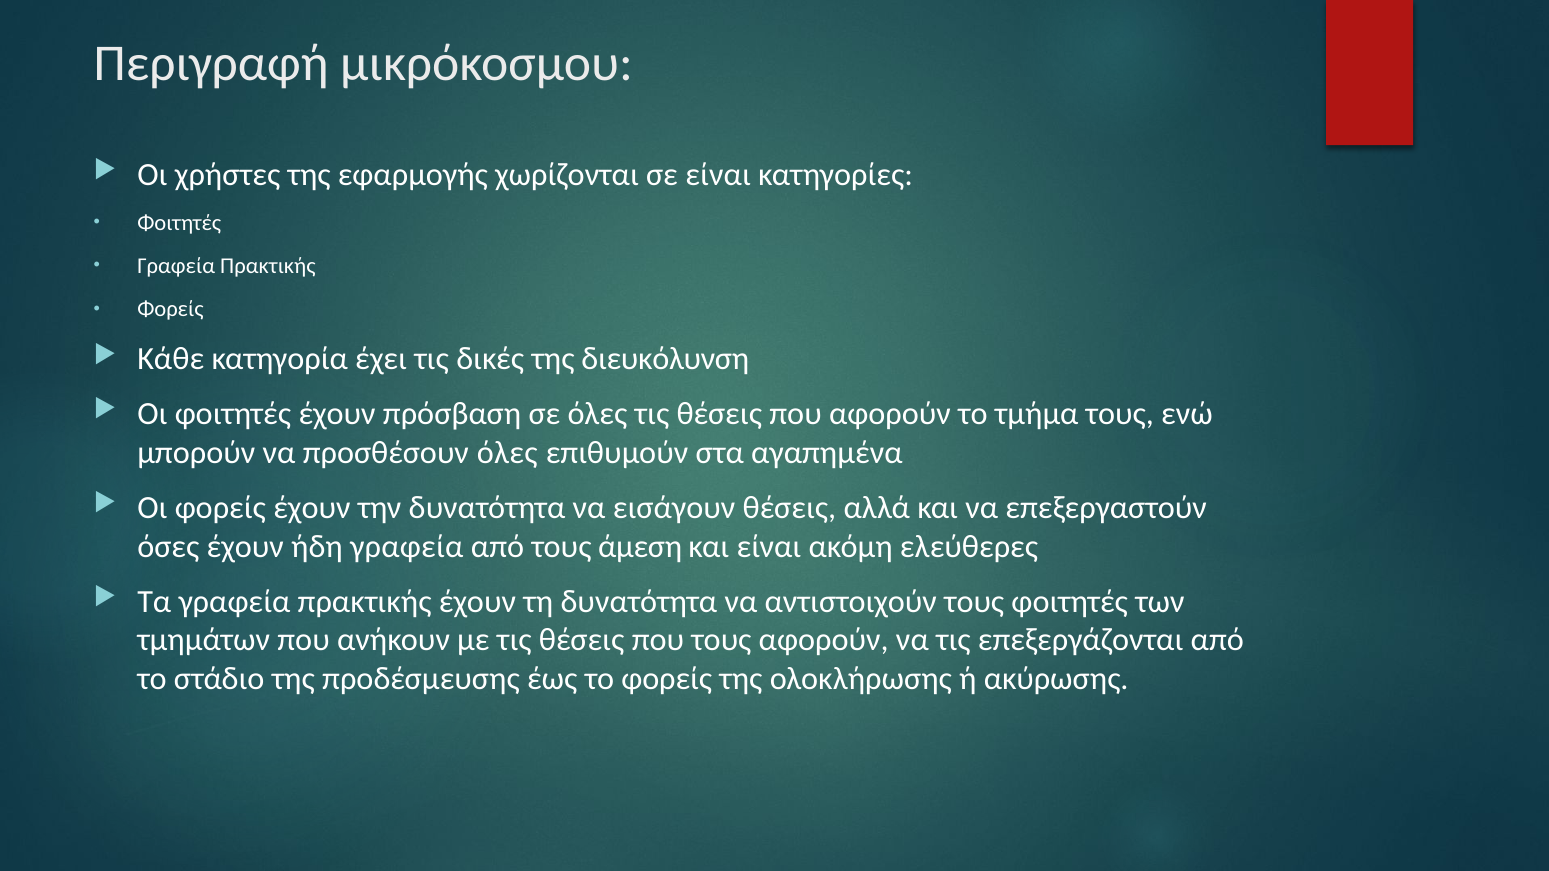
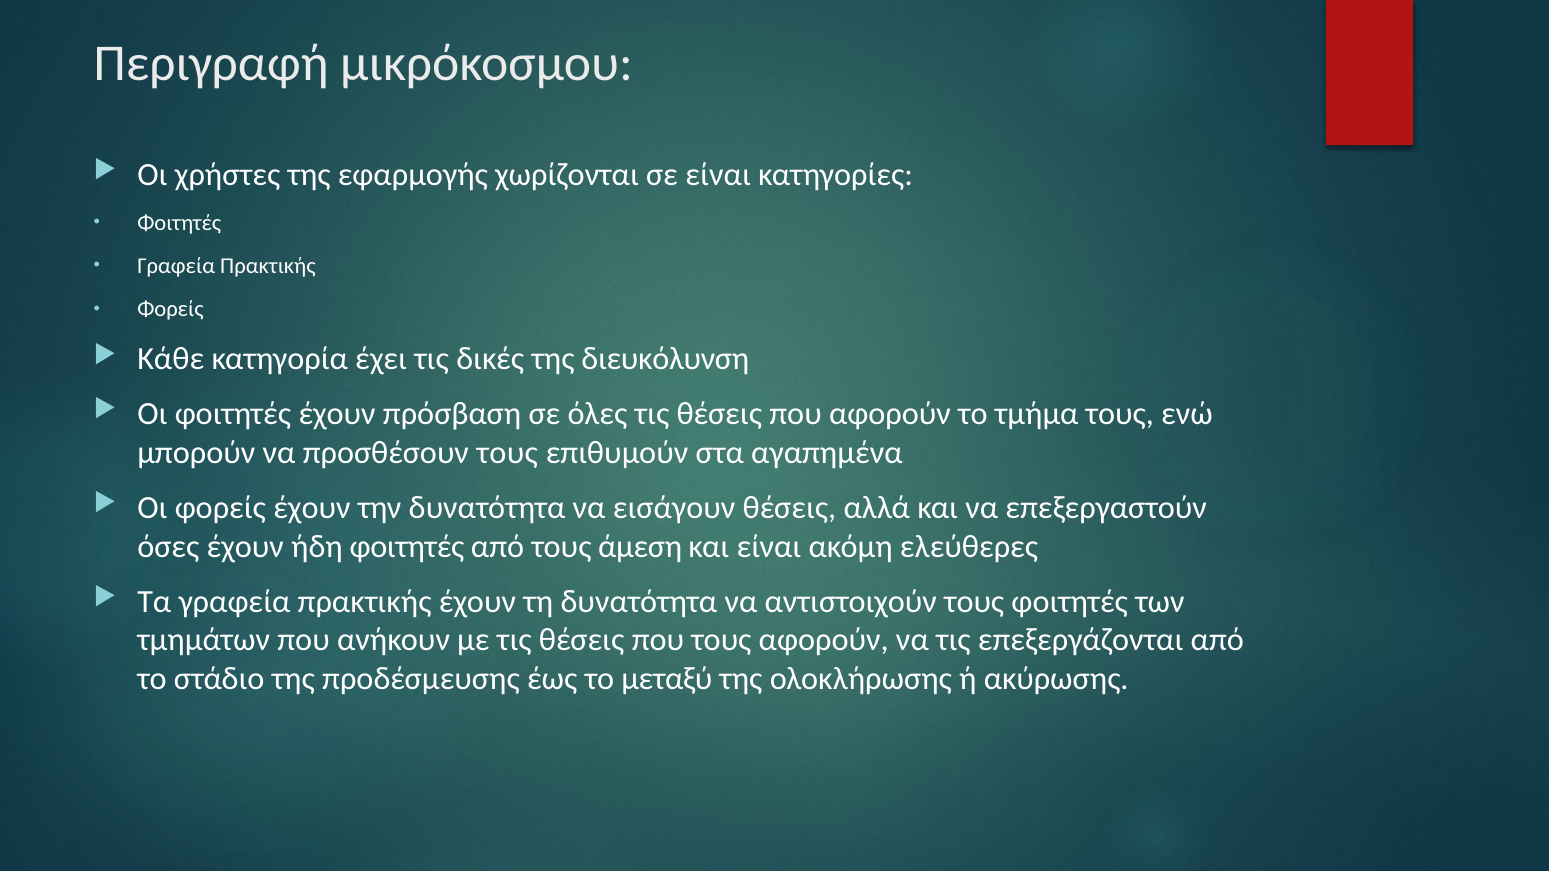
προσθέσουν όλες: όλες -> τους
ήδη γραφεία: γραφεία -> φοιτητές
το φορείς: φορείς -> μεταξύ
